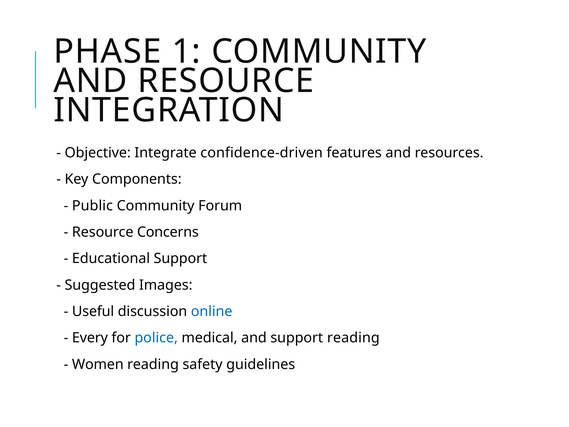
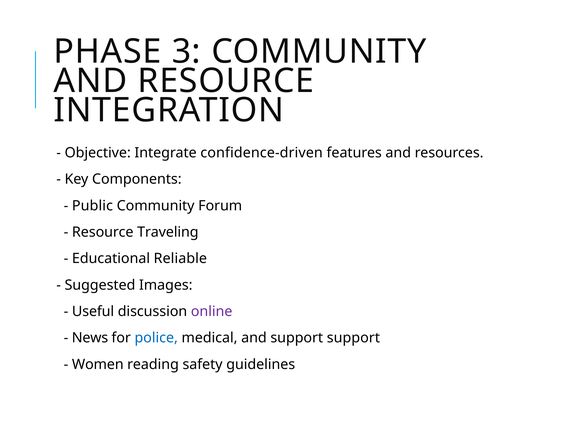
1: 1 -> 3
Concerns: Concerns -> Traveling
Educational Support: Support -> Reliable
online colour: blue -> purple
Every: Every -> News
support reading: reading -> support
